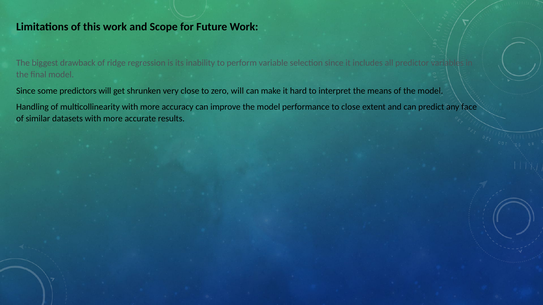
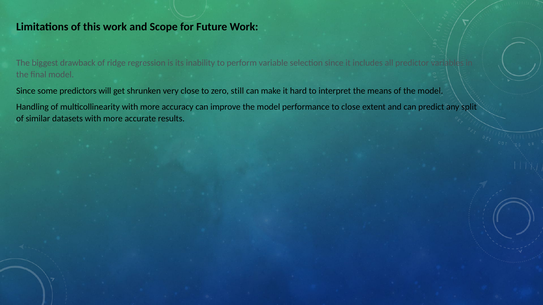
zero will: will -> still
face: face -> split
